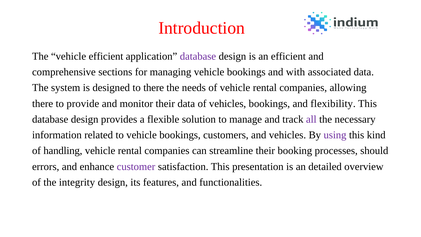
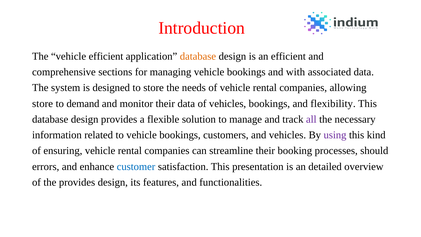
database at (198, 56) colour: purple -> orange
to there: there -> store
there at (43, 103): there -> store
provide: provide -> demand
handling: handling -> ensuring
customer colour: purple -> blue
the integrity: integrity -> provides
